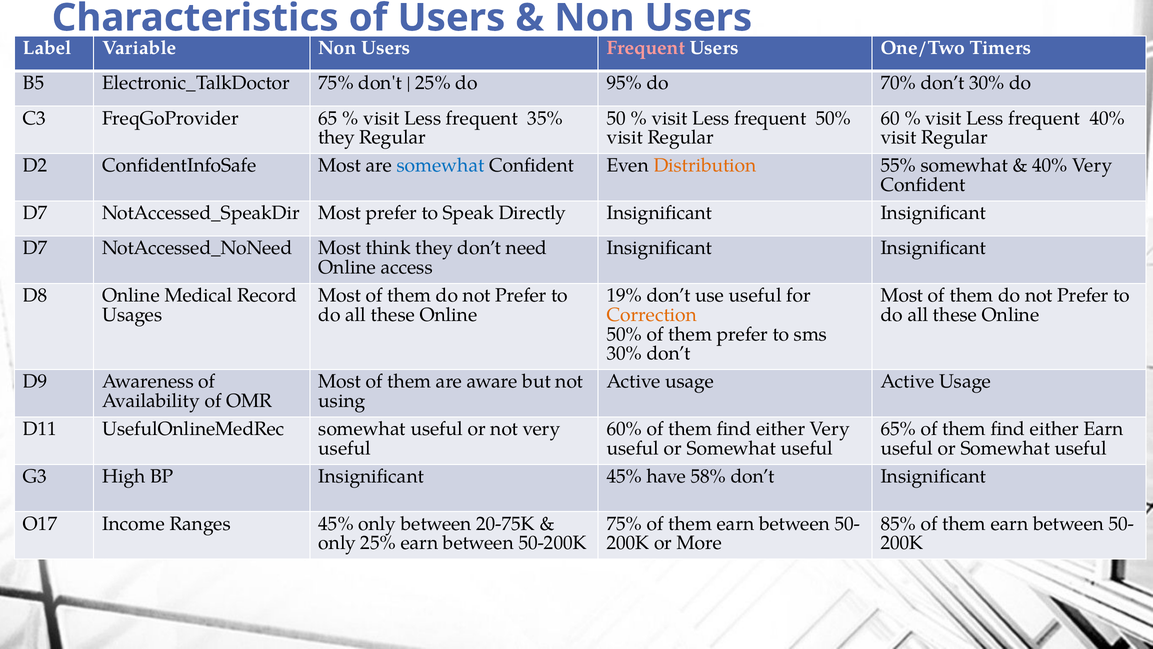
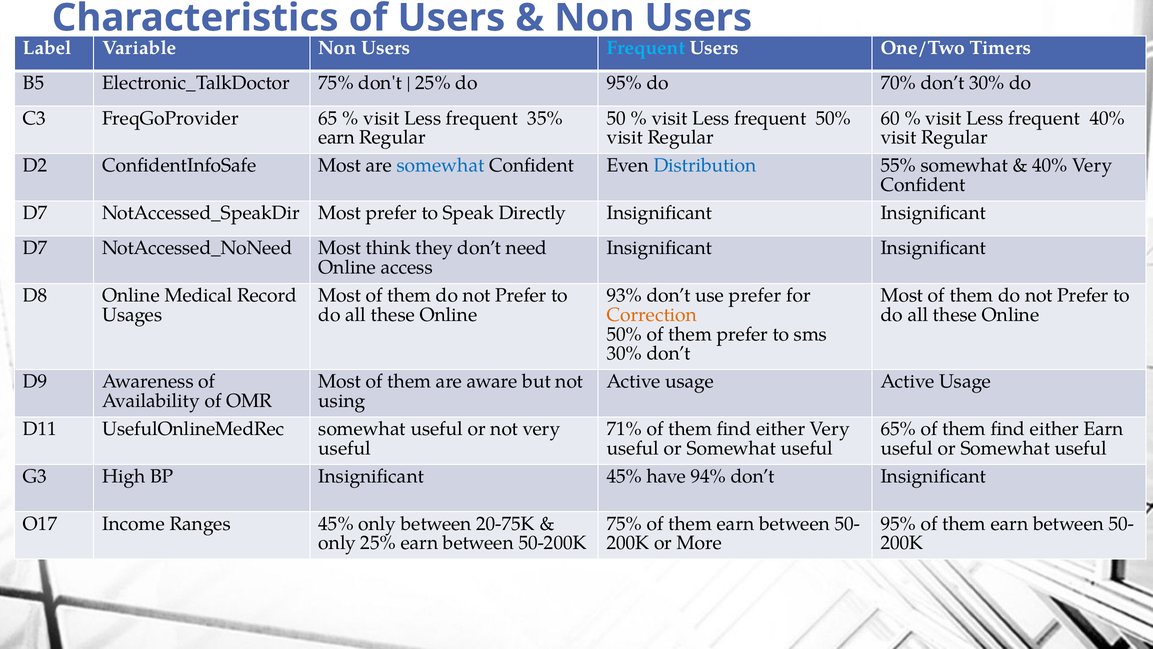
Frequent at (646, 48) colour: pink -> light blue
they at (337, 138): they -> earn
Distribution colour: orange -> blue
19%: 19% -> 93%
use useful: useful -> prefer
60%: 60% -> 71%
58%: 58% -> 94%
85% at (898, 524): 85% -> 95%
